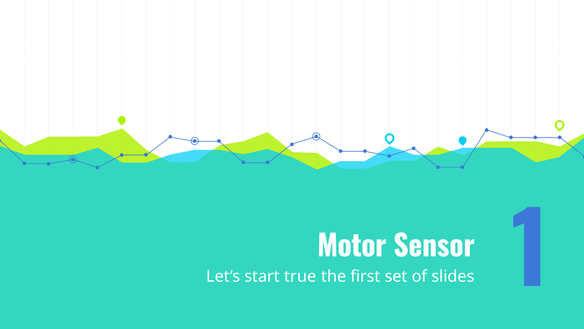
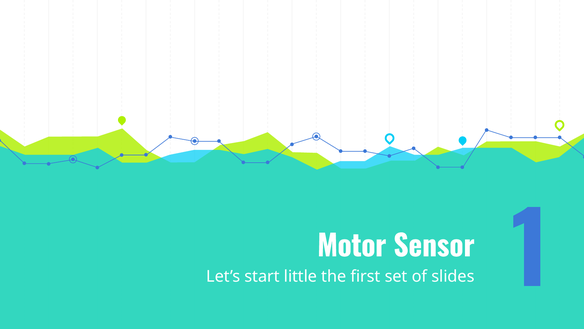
true: true -> little
